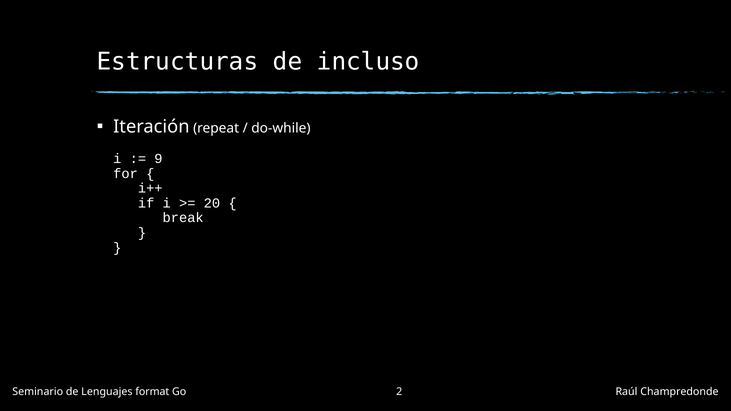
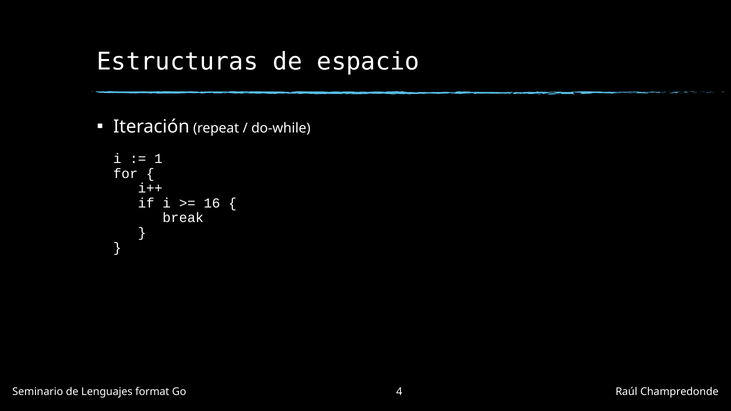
incluso: incluso -> espacio
9: 9 -> 1
20: 20 -> 16
2: 2 -> 4
